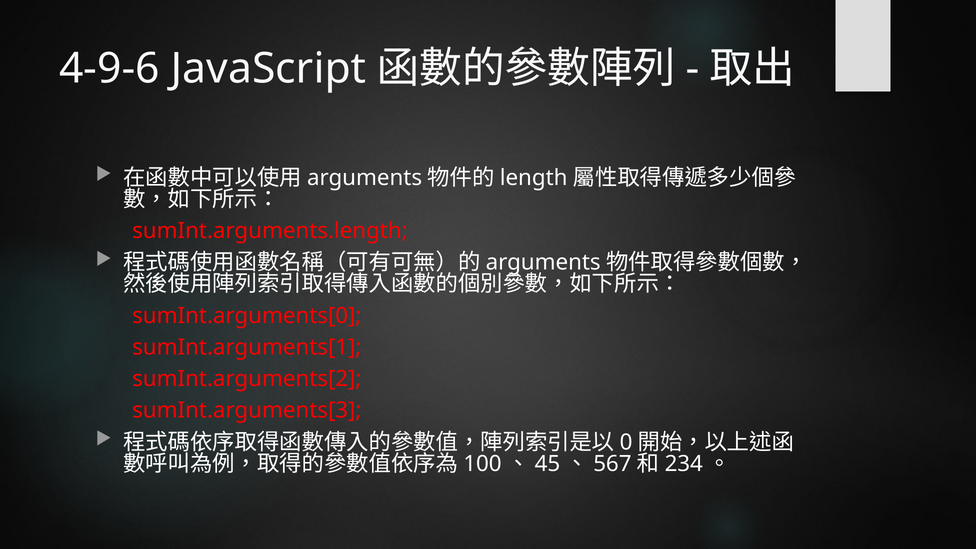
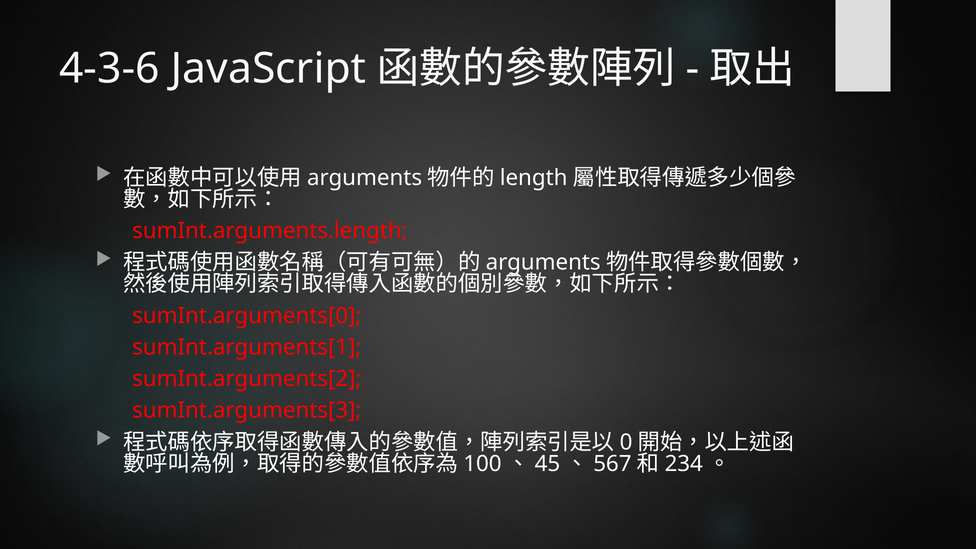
4-9-6: 4-9-6 -> 4-3-6
